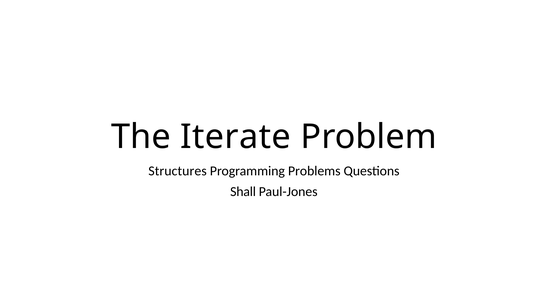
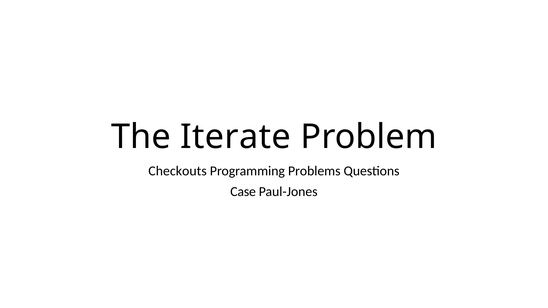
Structures: Structures -> Checkouts
Shall: Shall -> Case
